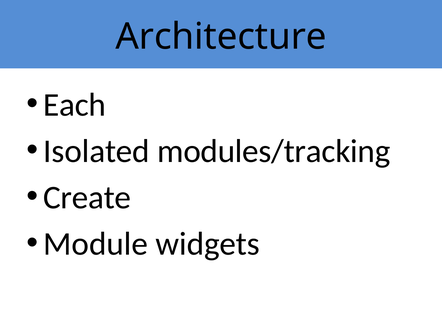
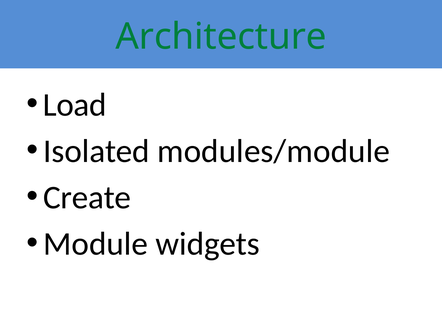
Architecture colour: black -> green
Each: Each -> Load
modules/tracking: modules/tracking -> modules/module
